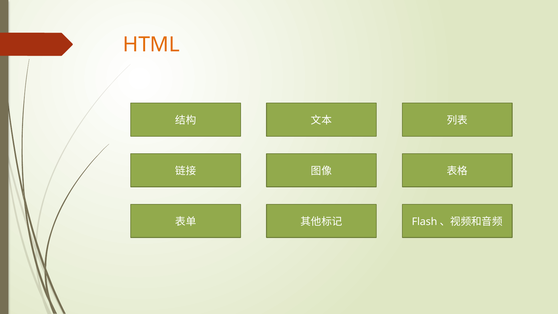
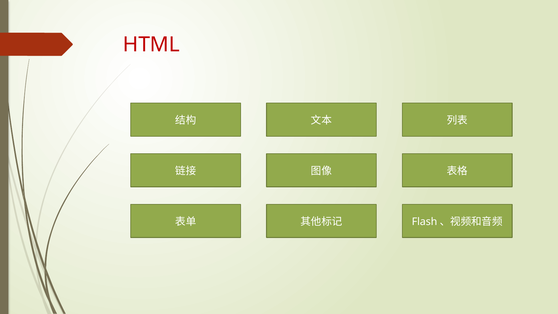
HTML colour: orange -> red
